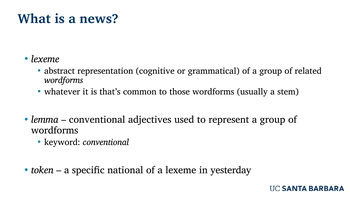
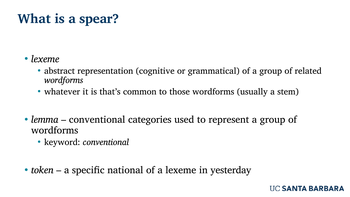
news: news -> spear
adjectives: adjectives -> categories
